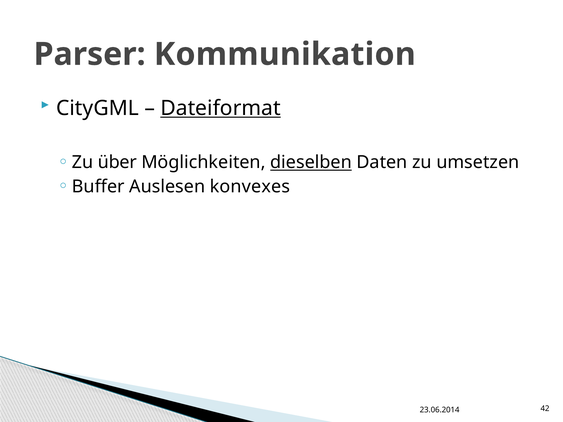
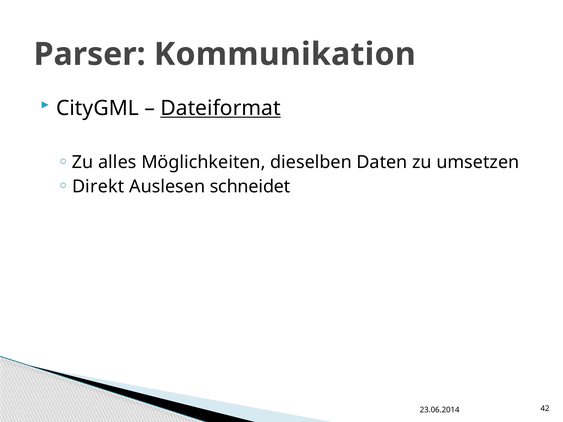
über: über -> alles
dieselben underline: present -> none
Buffer: Buffer -> Direkt
konvexes: konvexes -> schneidet
